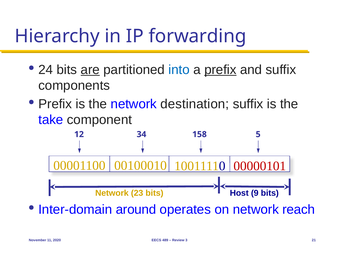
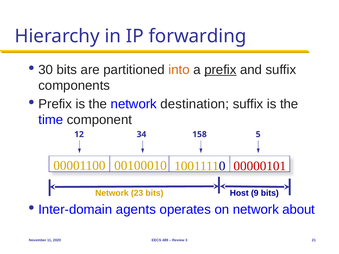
24: 24 -> 30
are underline: present -> none
into colour: blue -> orange
take: take -> time
around: around -> agents
reach: reach -> about
